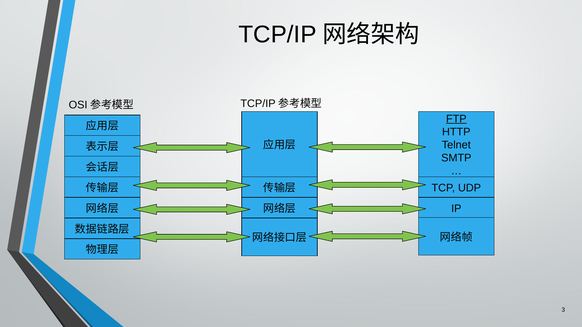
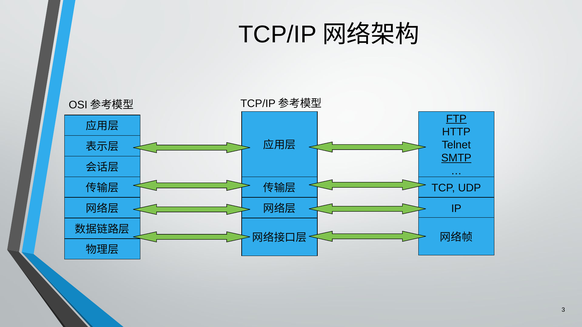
SMTP underline: none -> present
